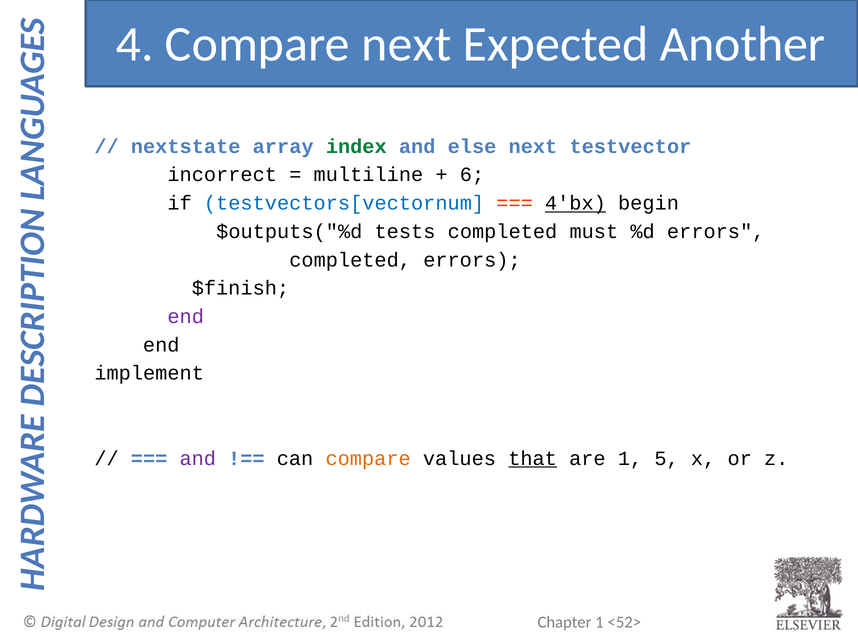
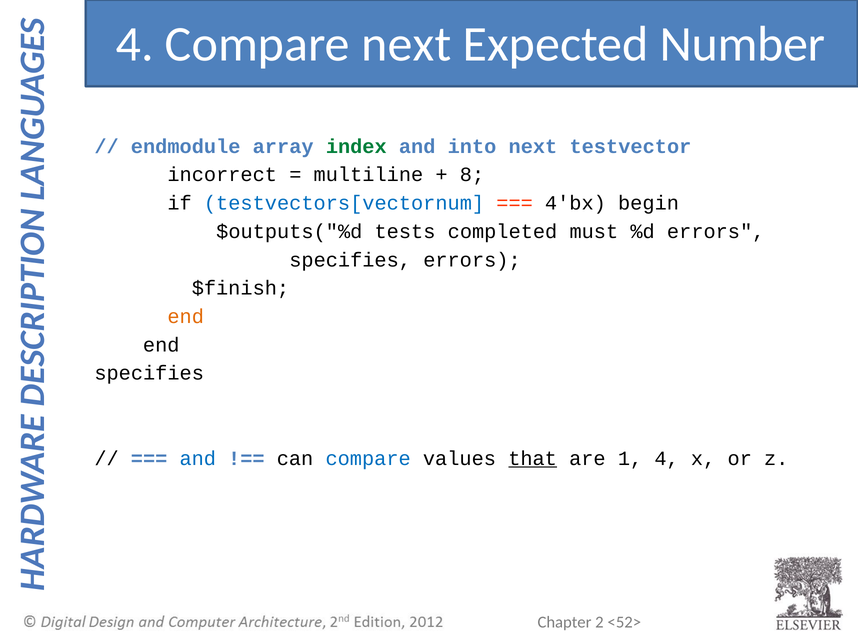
Another: Another -> Number
nextstate: nextstate -> endmodule
else: else -> into
6: 6 -> 8
4'bx underline: present -> none
completed at (350, 260): completed -> specifies
end at (186, 317) colour: purple -> orange
implement at (149, 374): implement -> specifies
and at (198, 459) colour: purple -> blue
compare at (368, 459) colour: orange -> blue
1 5: 5 -> 4
1 at (599, 623): 1 -> 2
